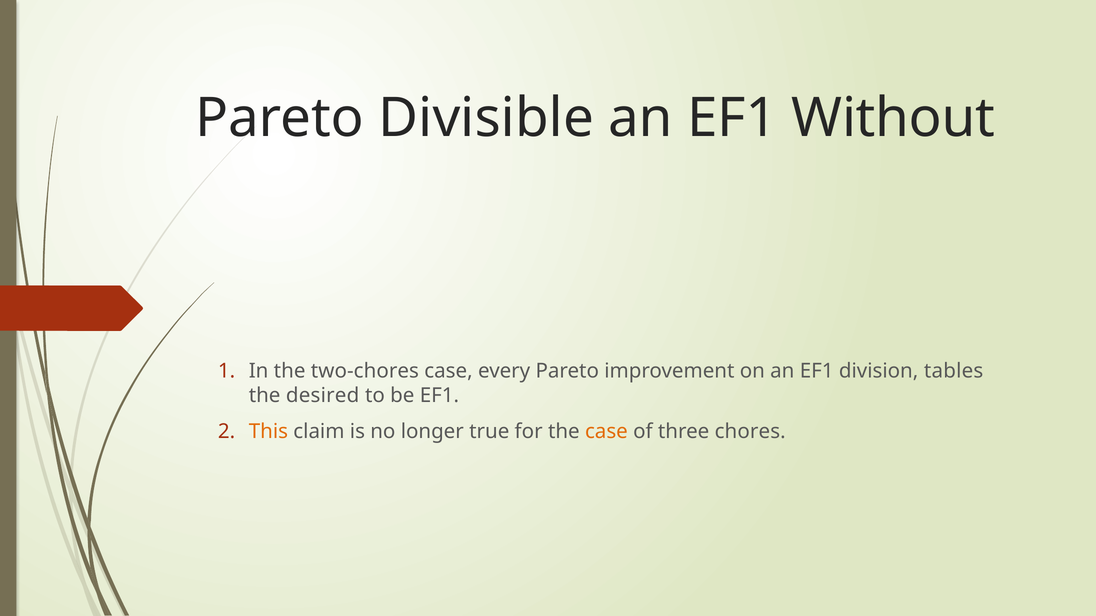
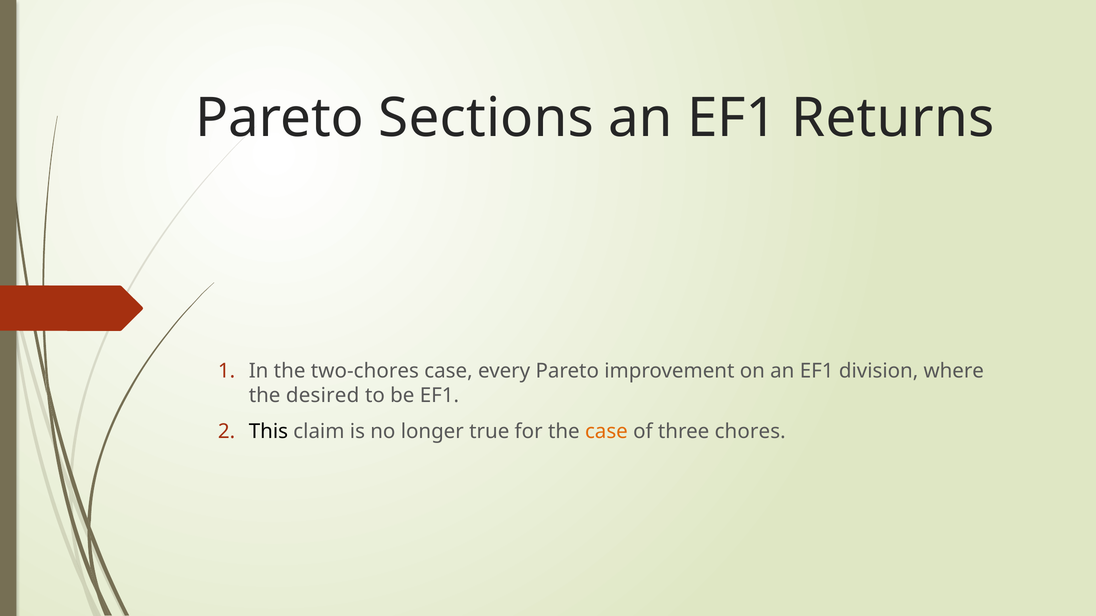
Divisible: Divisible -> Sections
Without: Without -> Returns
tables: tables -> where
This colour: orange -> black
